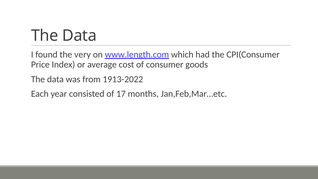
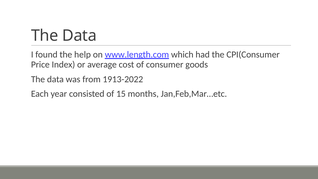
very: very -> help
17: 17 -> 15
